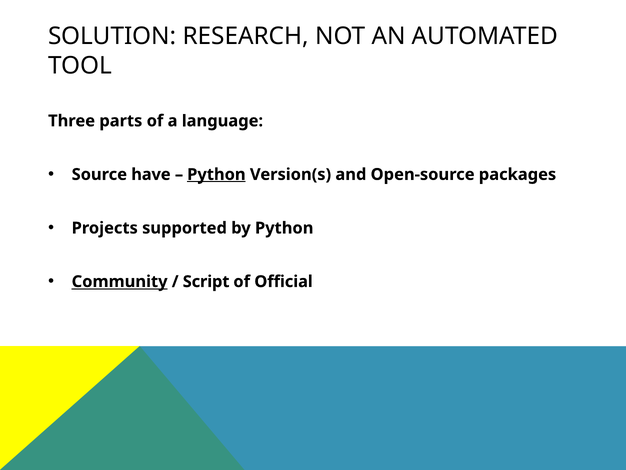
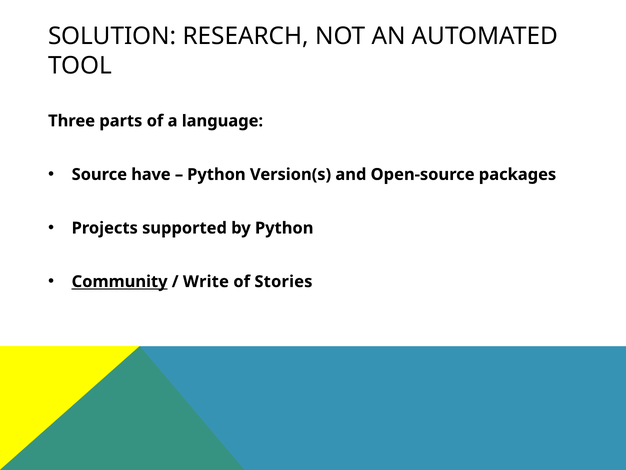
Python at (216, 174) underline: present -> none
Script: Script -> Write
Official: Official -> Stories
